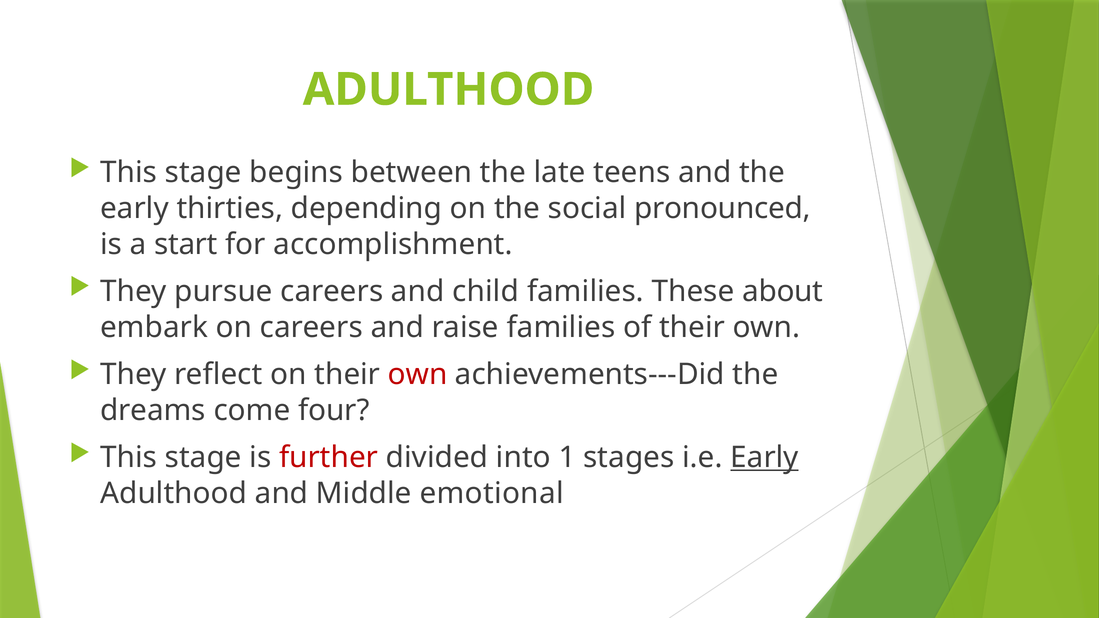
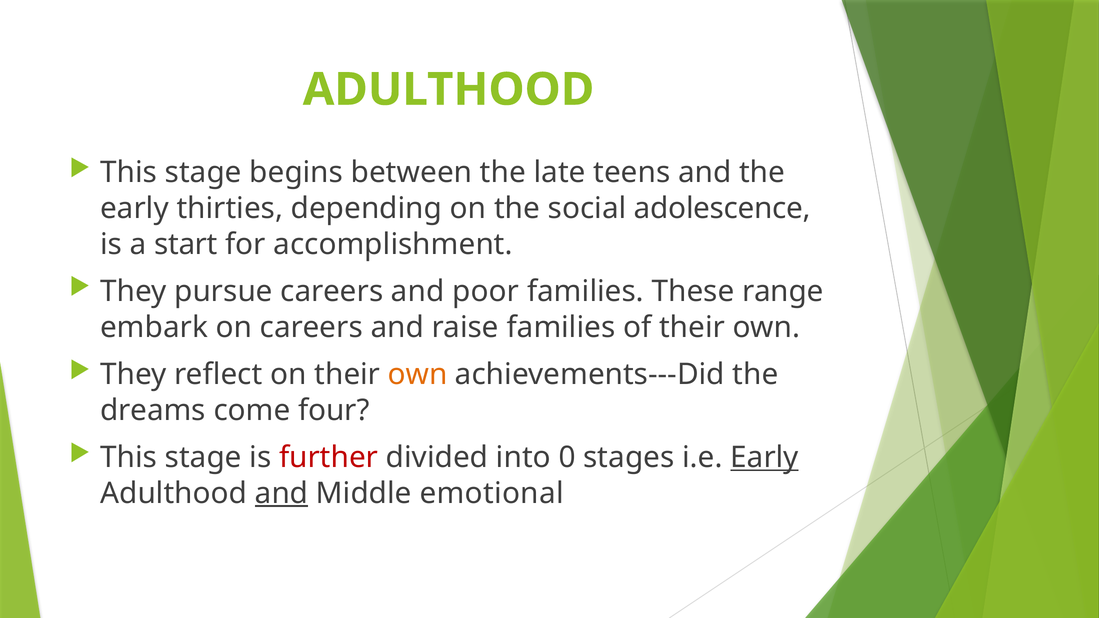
pronounced: pronounced -> adolescence
child: child -> poor
about: about -> range
own at (418, 375) colour: red -> orange
1: 1 -> 0
and at (282, 493) underline: none -> present
